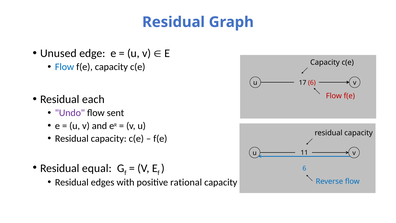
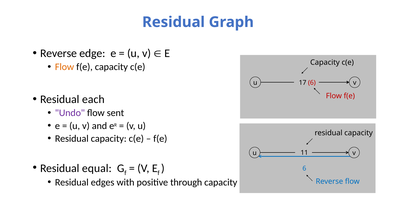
Unused at (58, 53): Unused -> Reverse
Flow at (65, 67) colour: blue -> orange
rational: rational -> through
